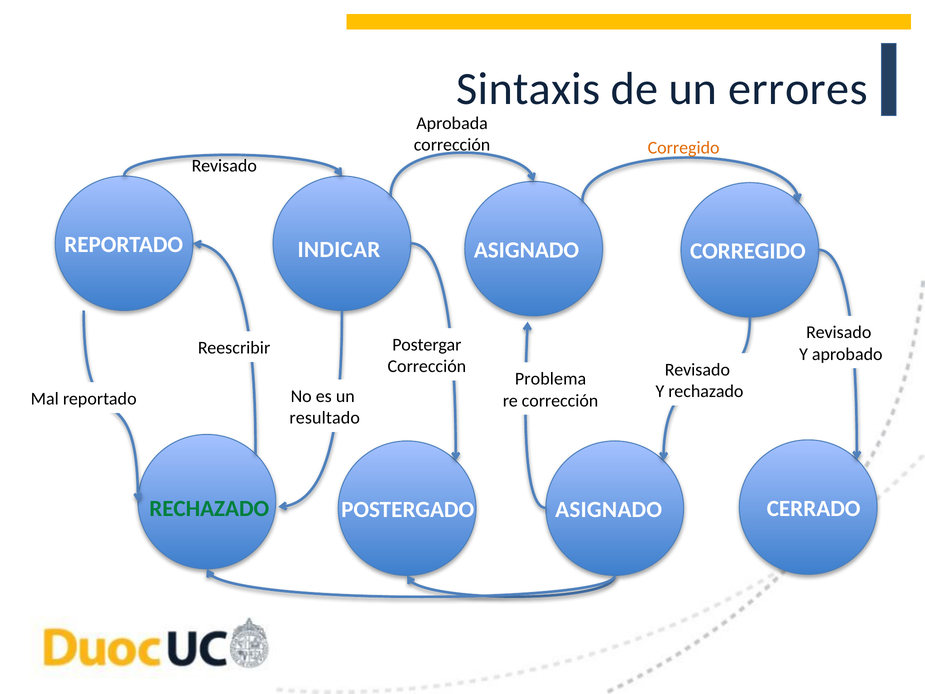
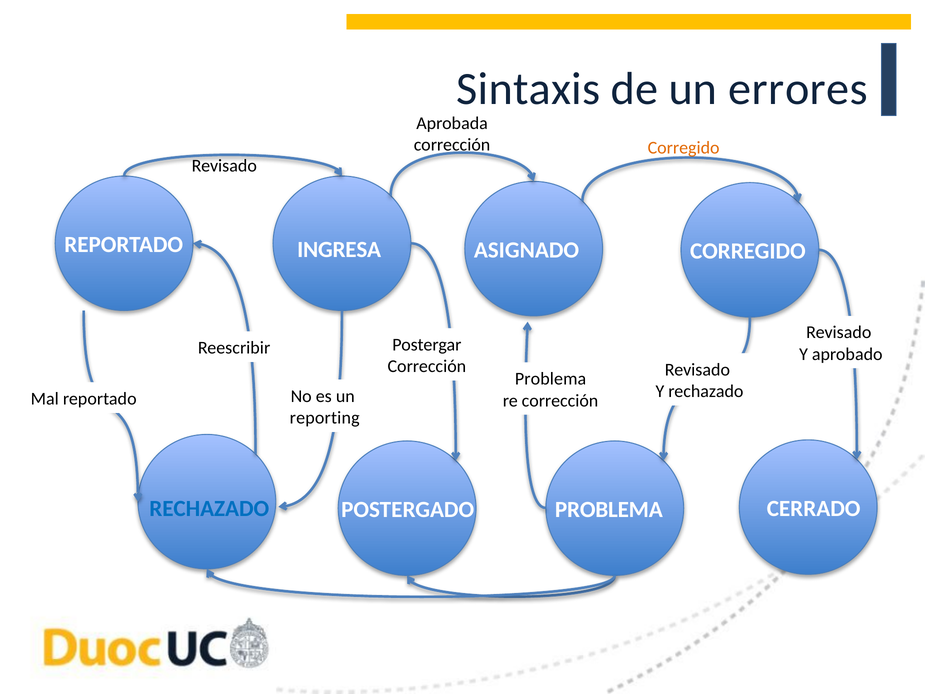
INDICAR: INDICAR -> INGRESA
resultado: resultado -> reporting
RECHAZADO at (209, 508) colour: green -> blue
ASIGNADO at (609, 509): ASIGNADO -> PROBLEMA
